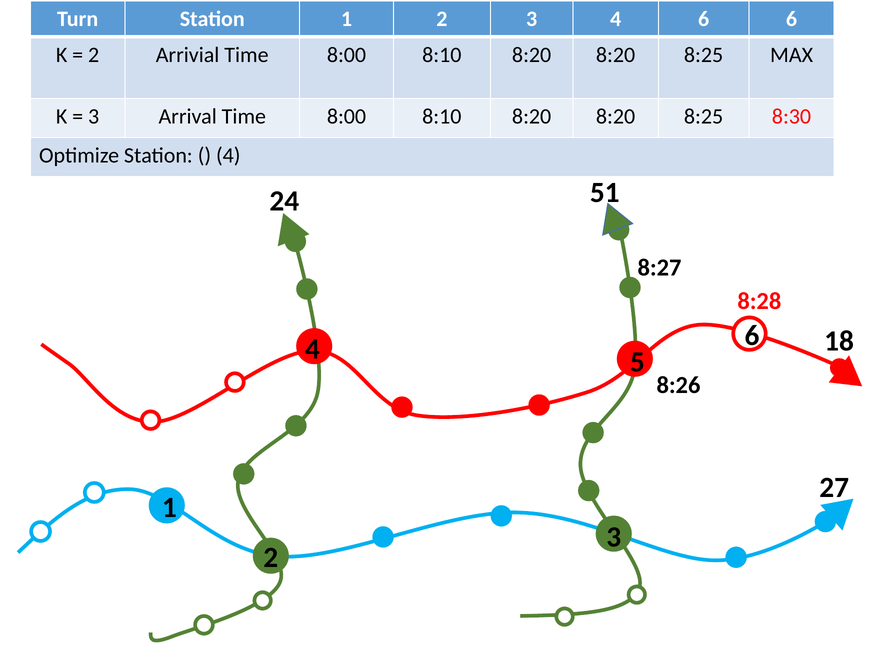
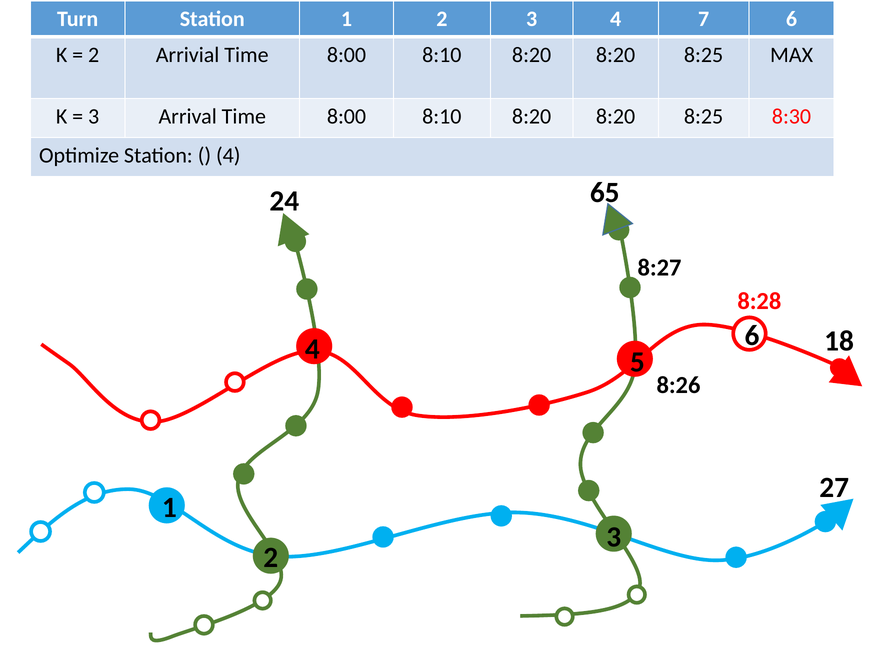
4 6: 6 -> 7
51: 51 -> 65
